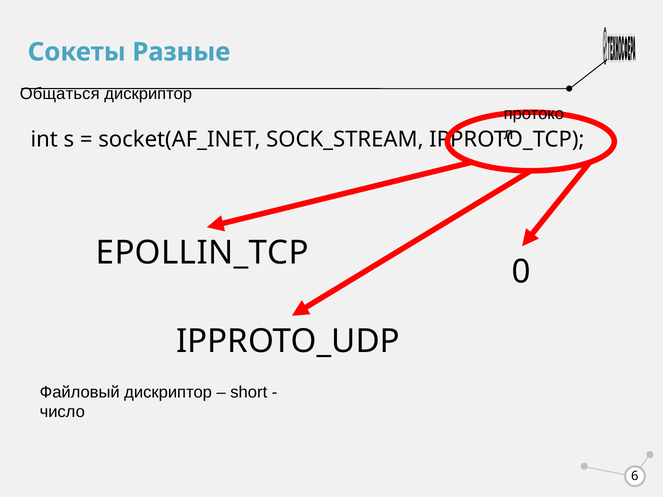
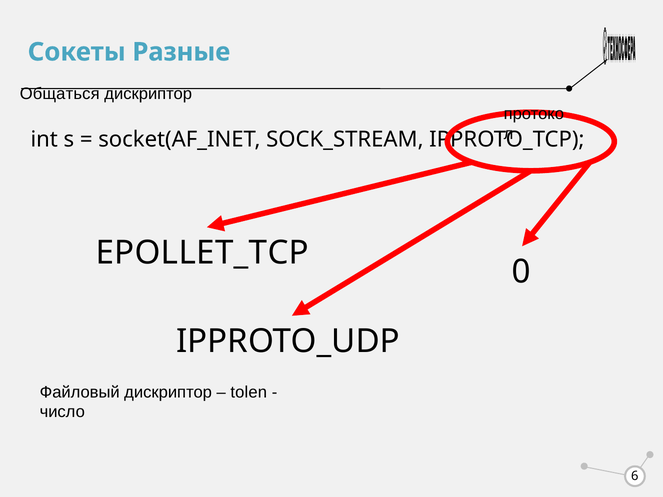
EPOLLIN_TCP: EPOLLIN_TCP -> EPOLLET_TCP
short: short -> tolen
